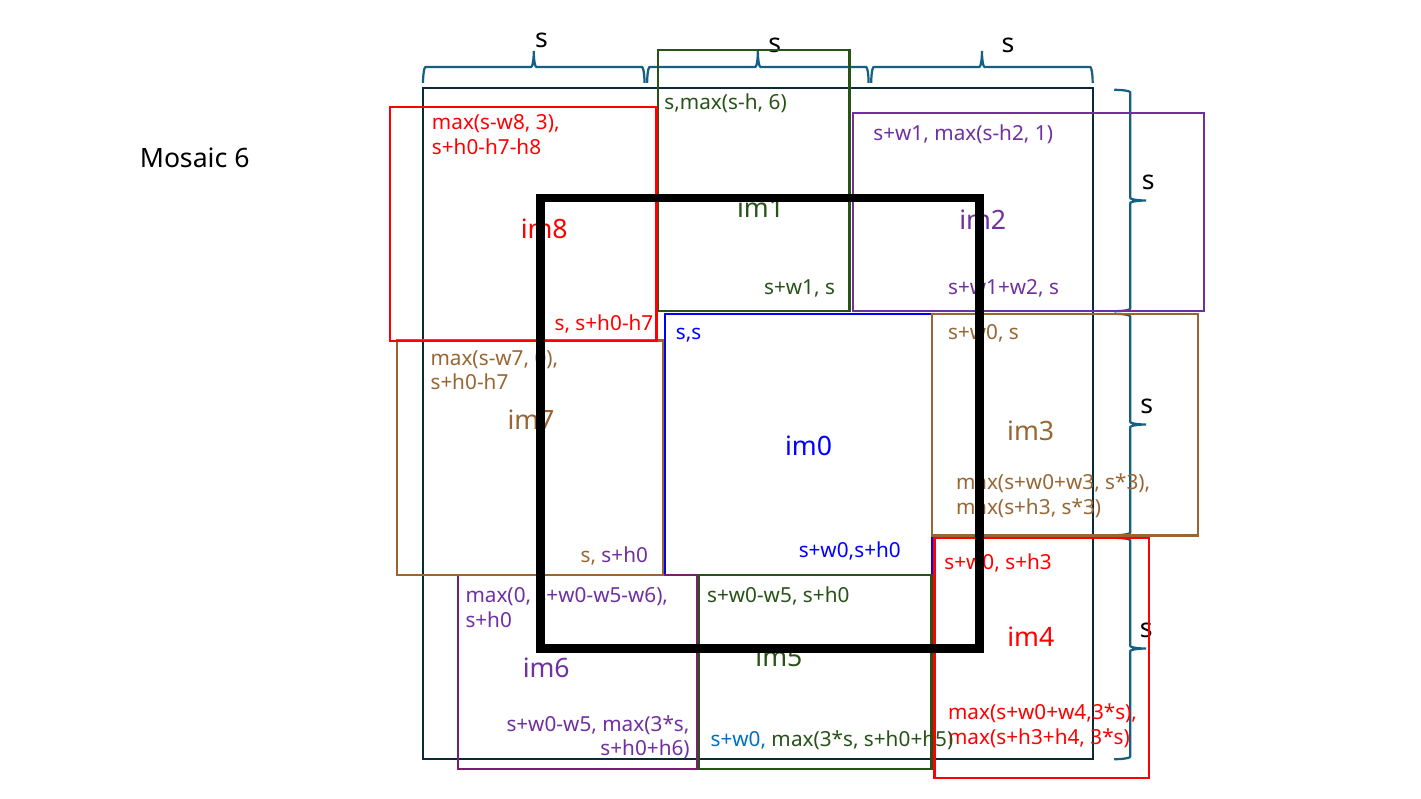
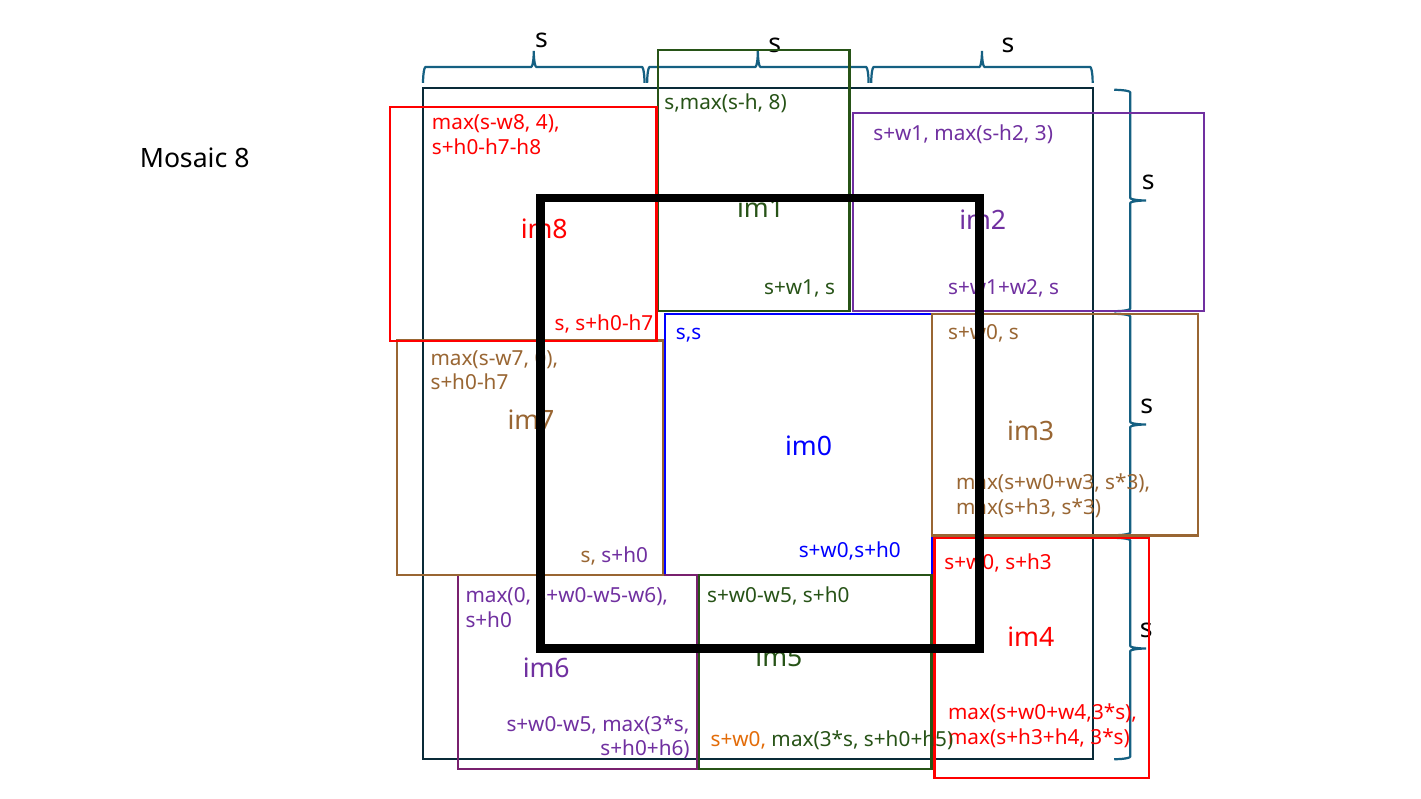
s,max(s-h 6: 6 -> 8
3: 3 -> 4
1: 1 -> 3
Mosaic 6: 6 -> 8
s+w0 at (738, 740) colour: blue -> orange
